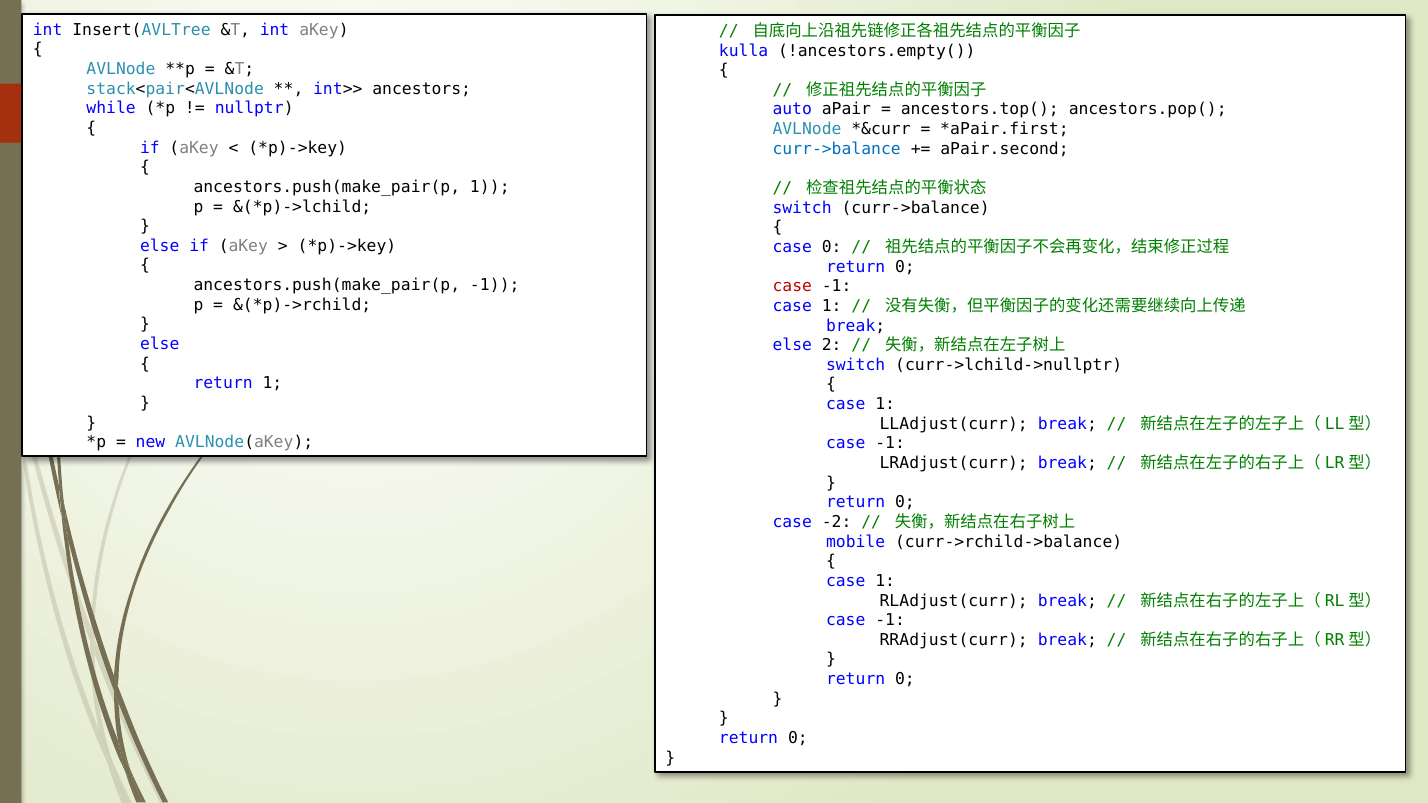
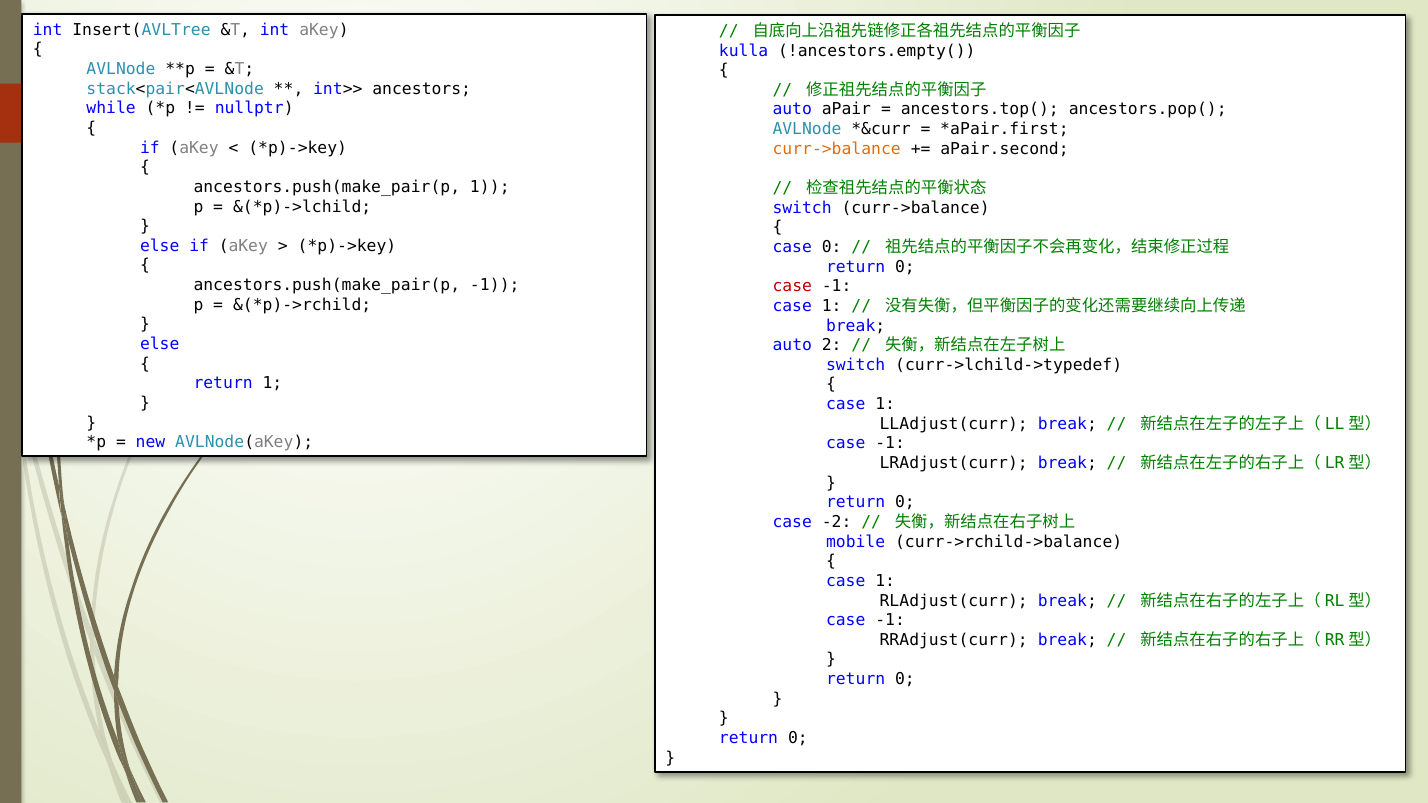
curr->balance at (837, 149) colour: blue -> orange
else at (792, 345): else -> auto
curr->lchild->nullptr: curr->lchild->nullptr -> curr->lchild->typedef
